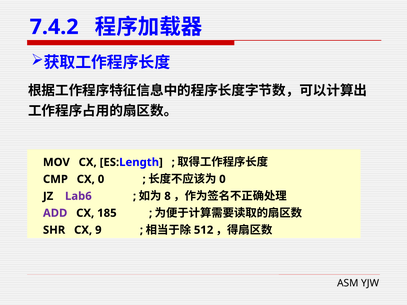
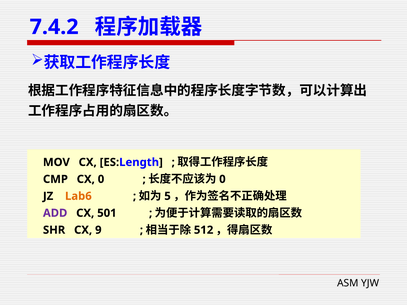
Lab6 colour: purple -> orange
8: 8 -> 5
185: 185 -> 501
